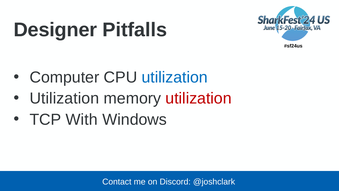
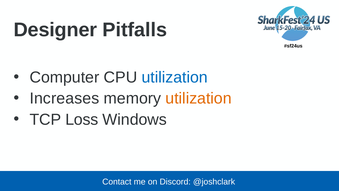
Utilization at (64, 98): Utilization -> Increases
utilization at (199, 98) colour: red -> orange
With: With -> Loss
